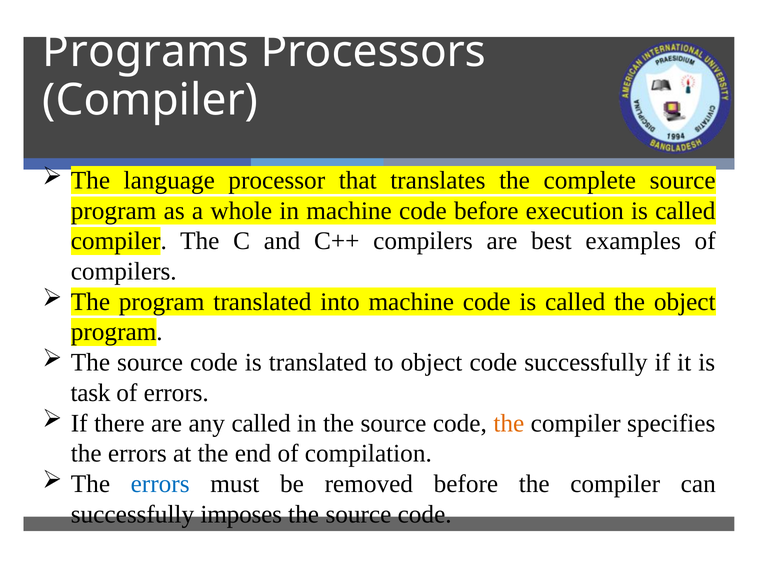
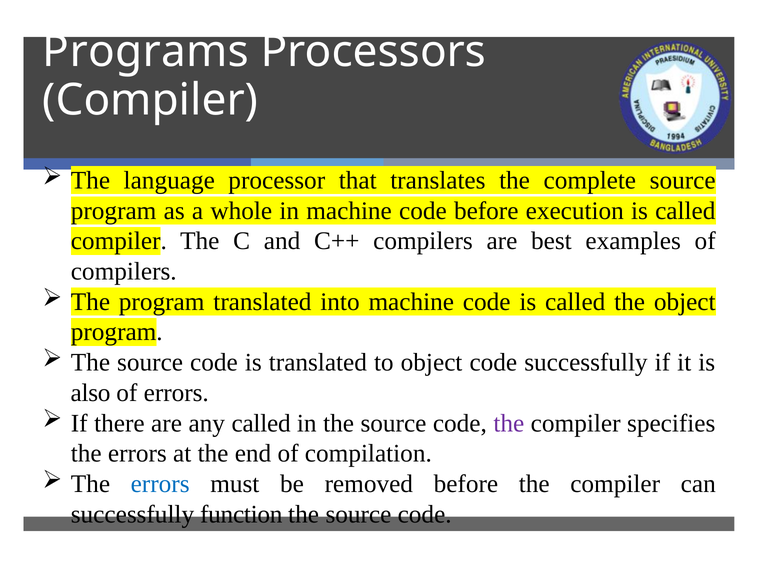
task: task -> also
the at (509, 423) colour: orange -> purple
imposes: imposes -> function
